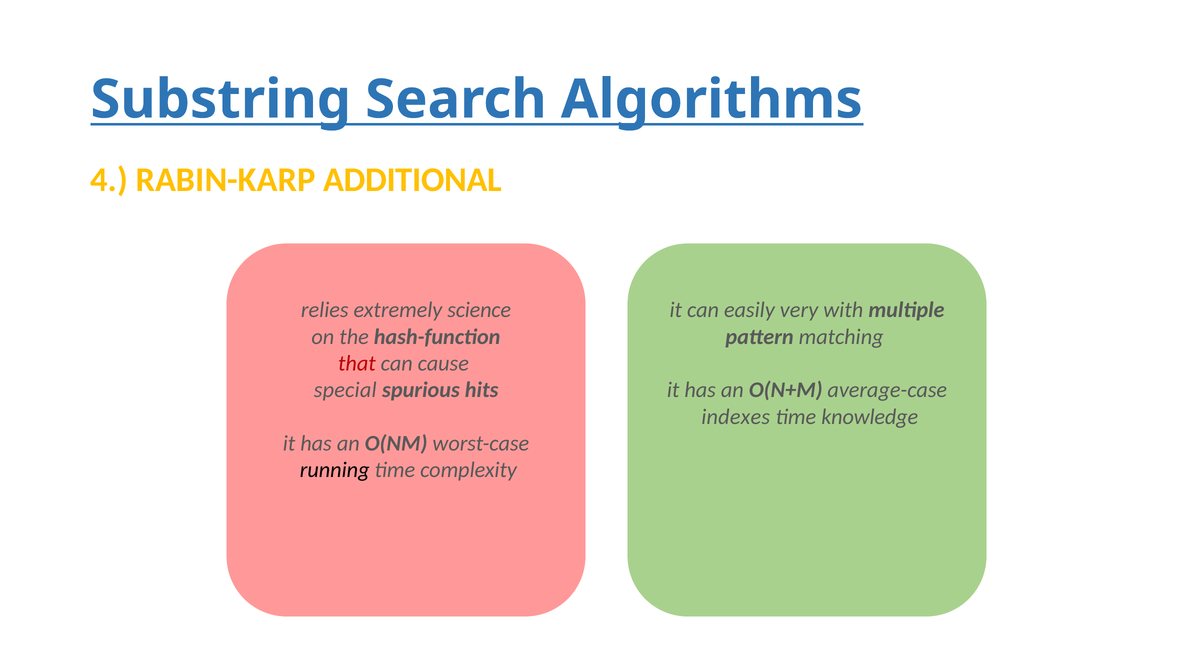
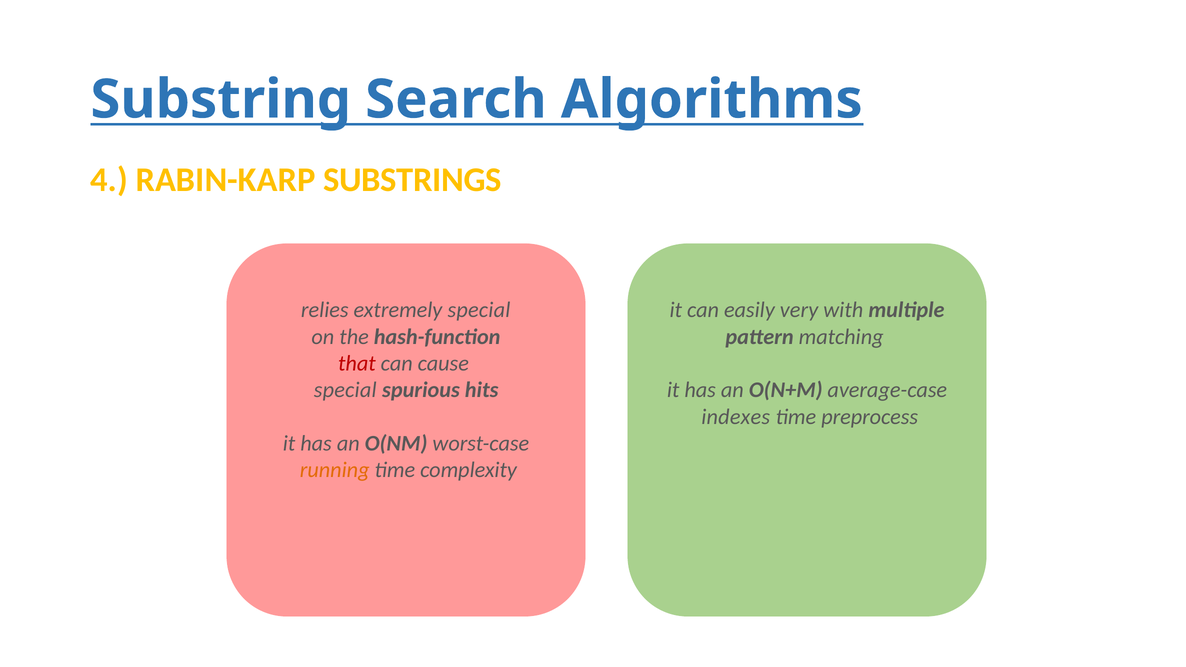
ADDITIONAL: ADDITIONAL -> SUBSTRINGS
extremely science: science -> special
knowledge: knowledge -> preprocess
running colour: black -> orange
